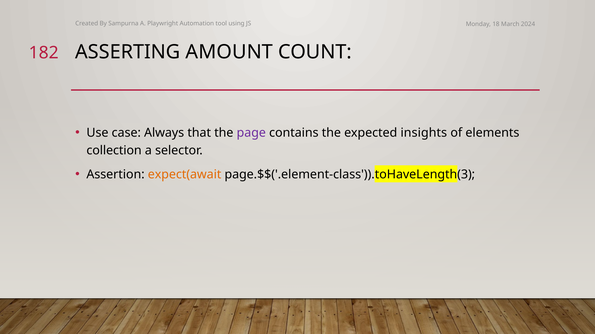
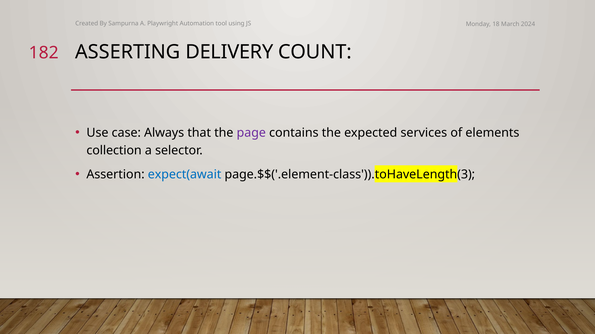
AMOUNT: AMOUNT -> DELIVERY
insights: insights -> services
expect(await colour: orange -> blue
